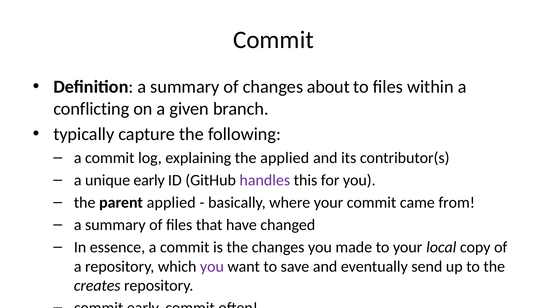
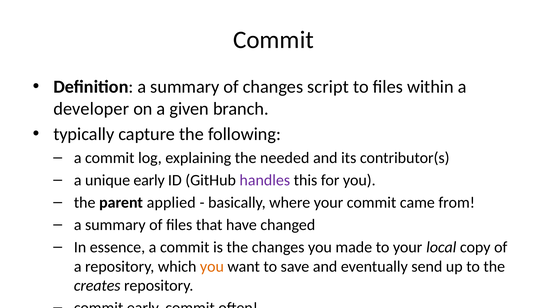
about: about -> script
conflicting: conflicting -> developer
the applied: applied -> needed
you at (212, 266) colour: purple -> orange
